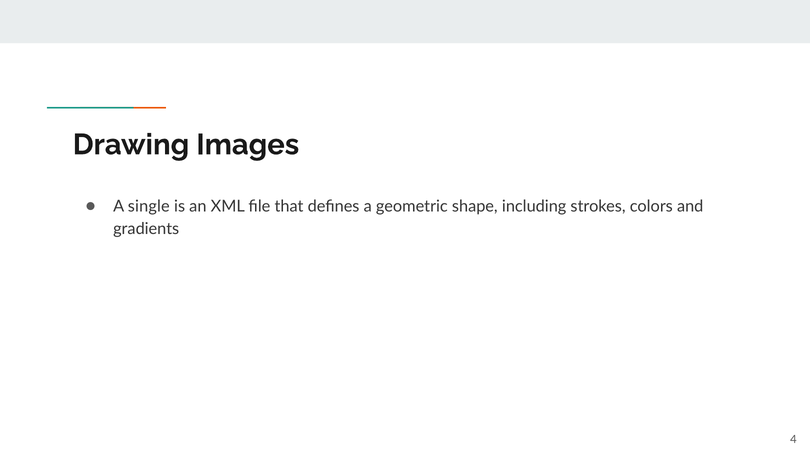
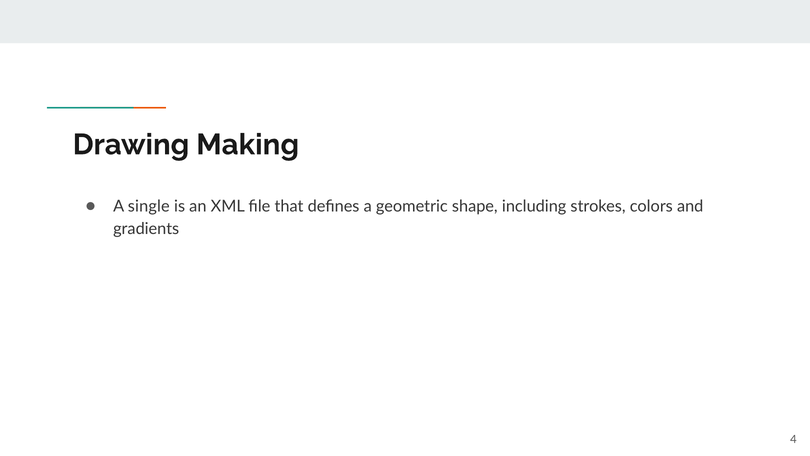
Images: Images -> Making
